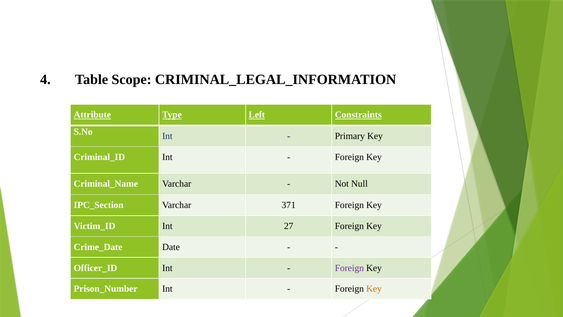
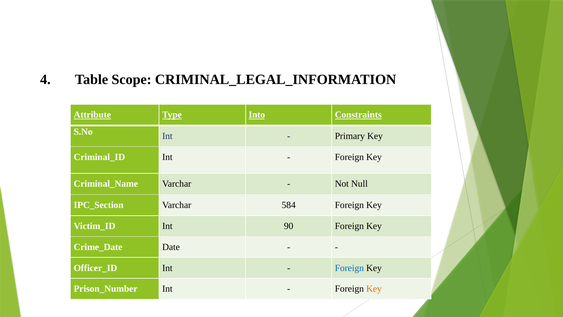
Left: Left -> Into
371: 371 -> 584
27: 27 -> 90
Foreign at (349, 268) colour: purple -> blue
